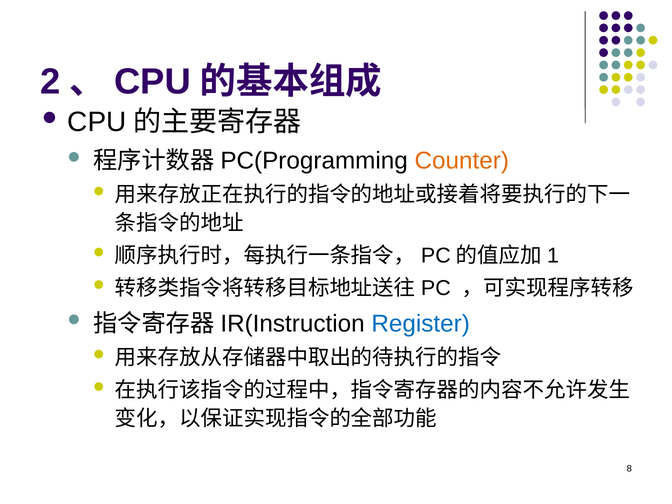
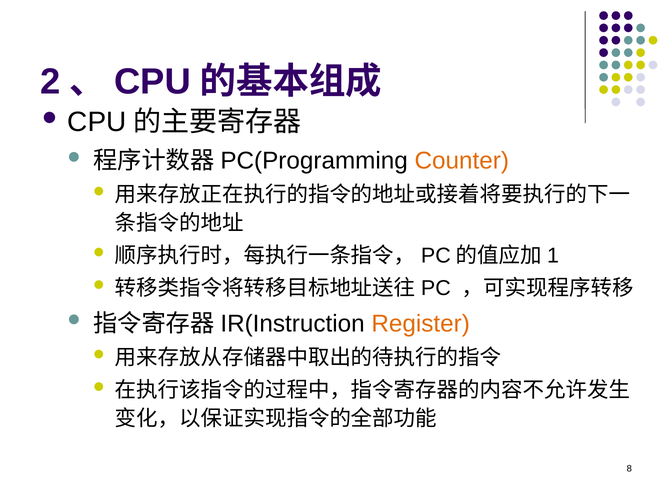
Register colour: blue -> orange
